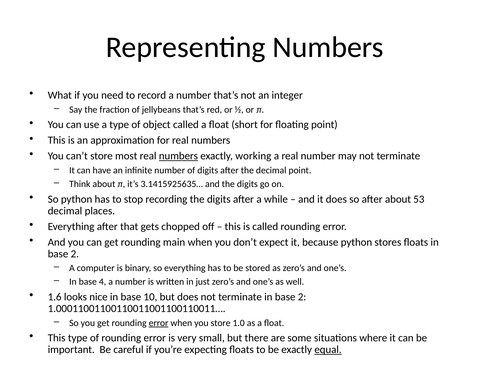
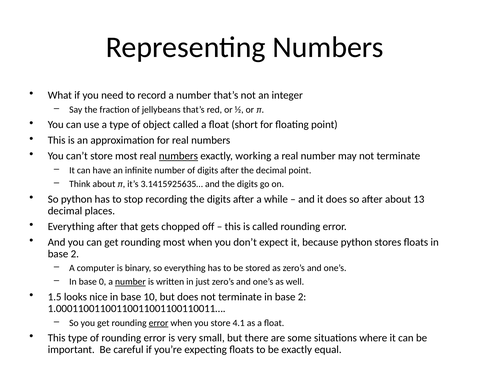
53: 53 -> 13
rounding main: main -> most
4: 4 -> 0
number at (130, 282) underline: none -> present
1.6: 1.6 -> 1.5
1.0: 1.0 -> 4.1
equal underline: present -> none
